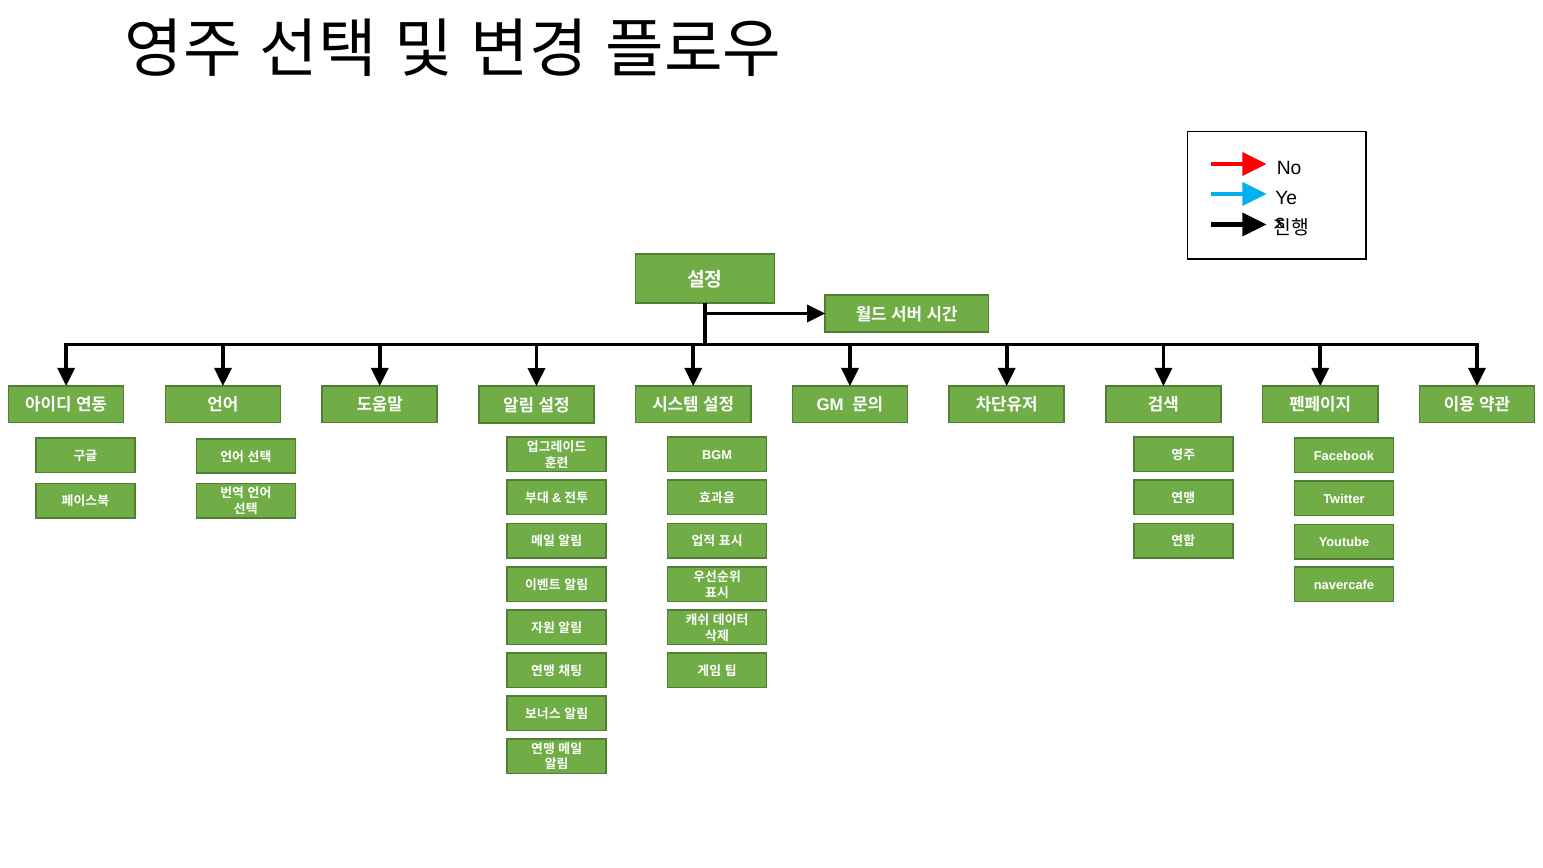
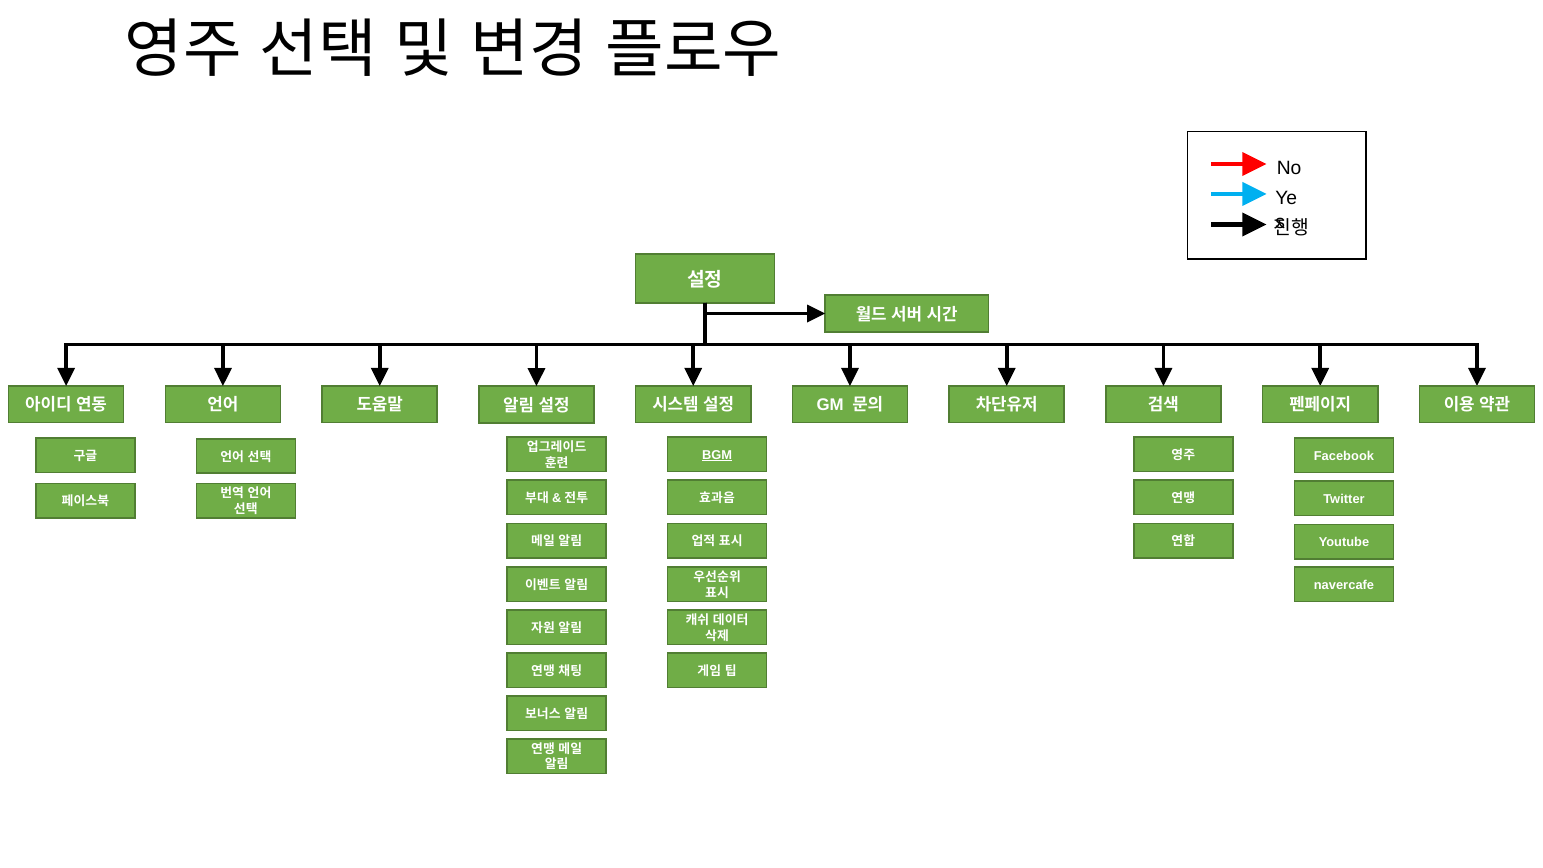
BGM underline: none -> present
